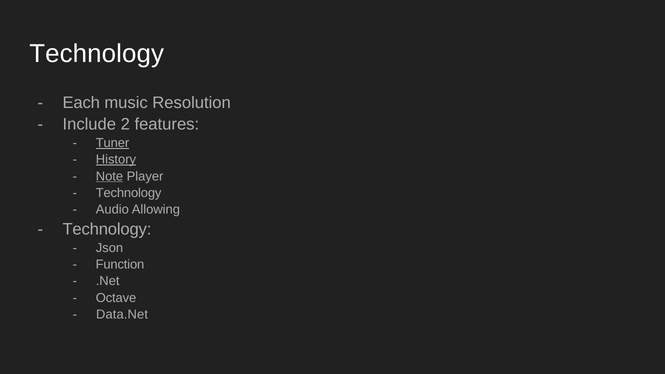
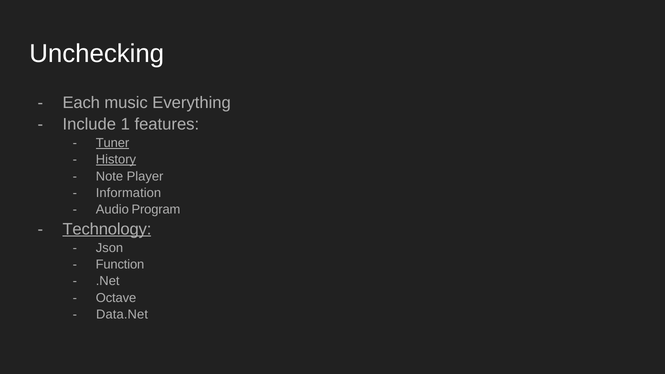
Technology at (97, 54): Technology -> Unchecking
Resolution: Resolution -> Everything
2: 2 -> 1
Note underline: present -> none
Technology at (129, 193): Technology -> Information
Allowing: Allowing -> Program
Technology at (107, 229) underline: none -> present
